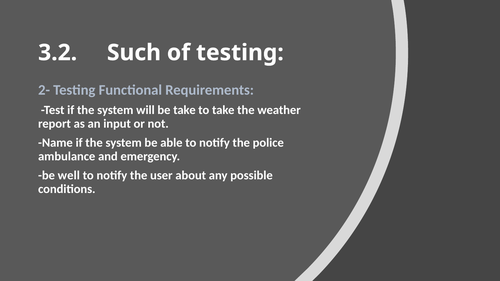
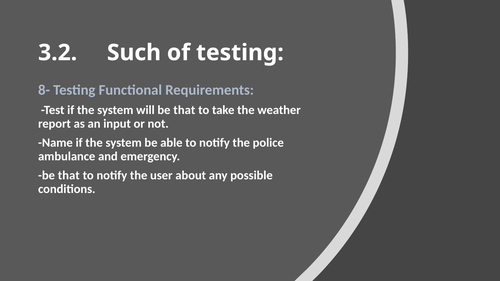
2-: 2- -> 8-
will be take: take -> that
well at (69, 176): well -> that
